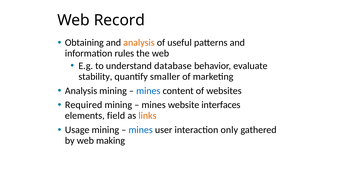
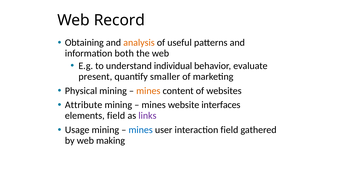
rules: rules -> both
database: database -> individual
stability: stability -> present
Analysis at (81, 91): Analysis -> Physical
mines at (148, 91) colour: blue -> orange
Required: Required -> Attribute
links colour: orange -> purple
interaction only: only -> field
